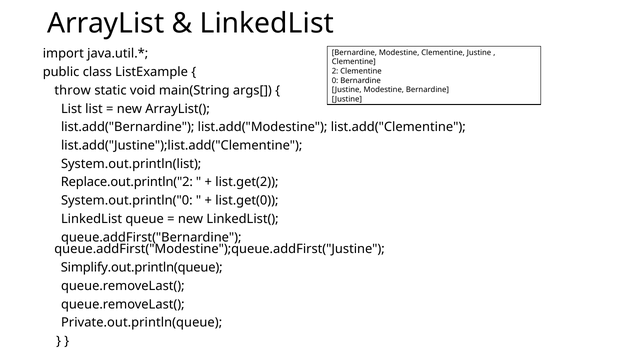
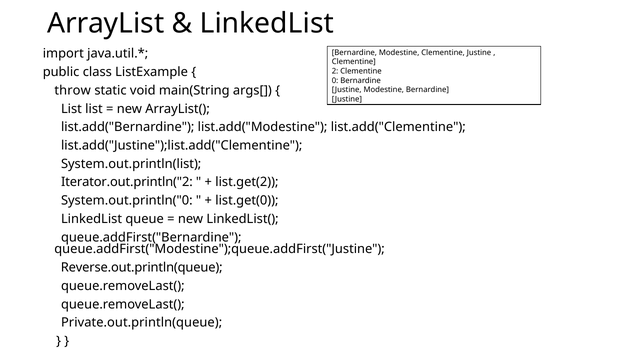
Replace.out.println("2: Replace.out.println("2 -> Iterator.out.println("2
Simplify.out.println(queue: Simplify.out.println(queue -> Reverse.out.println(queue
